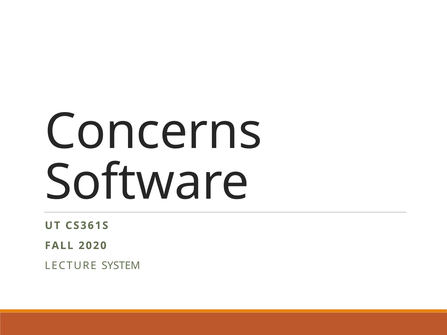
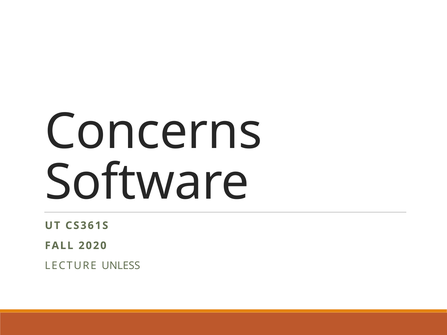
SYSTEM: SYSTEM -> UNLESS
